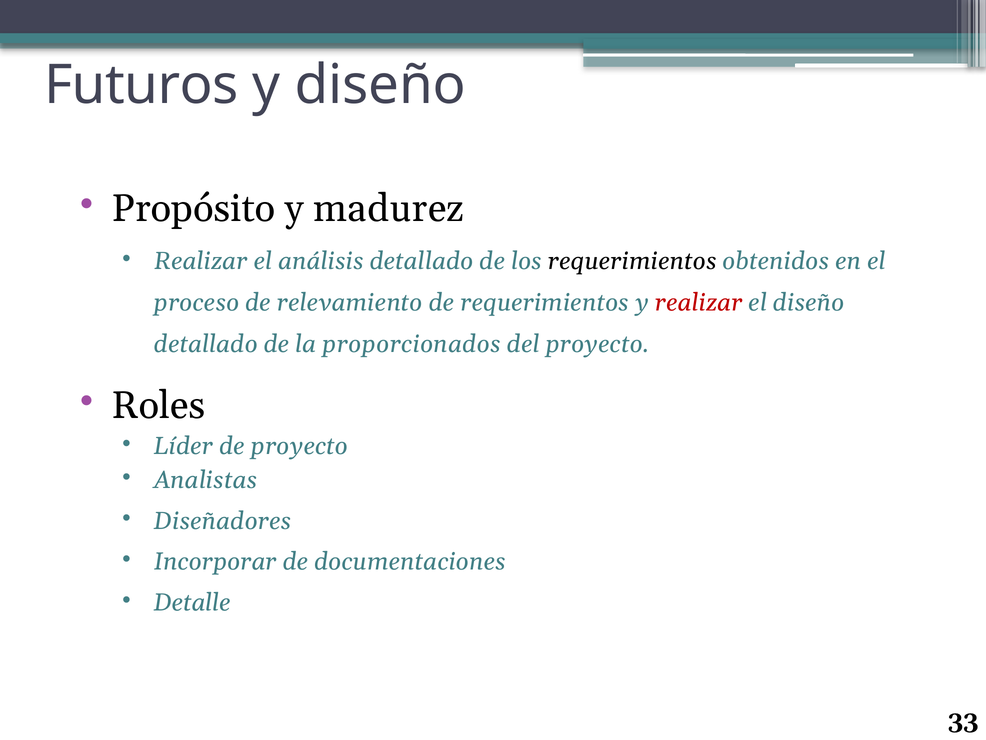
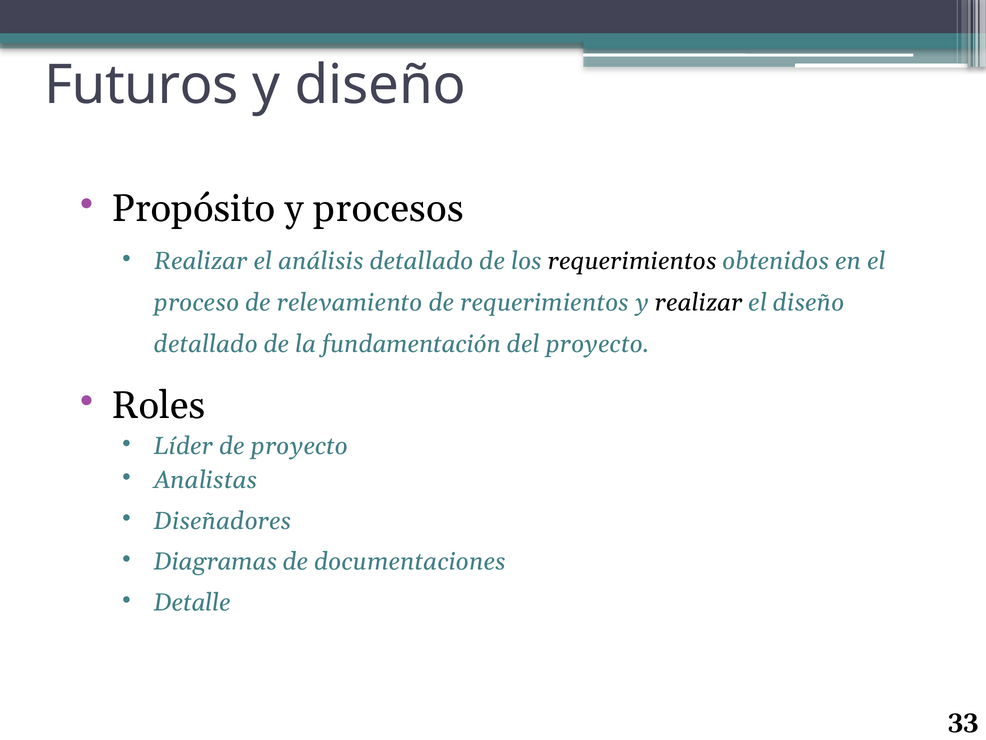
madurez: madurez -> procesos
realizar at (699, 302) colour: red -> black
proporcionados: proporcionados -> fundamentación
Incorporar: Incorporar -> Diagramas
